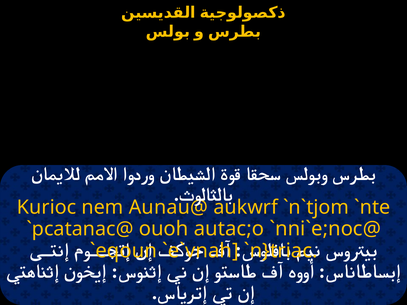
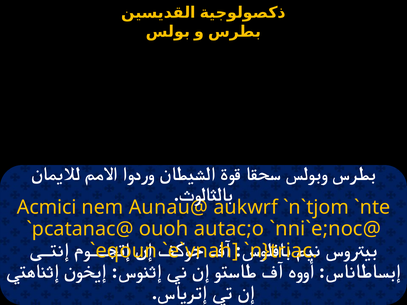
Kurioc: Kurioc -> Acmici
